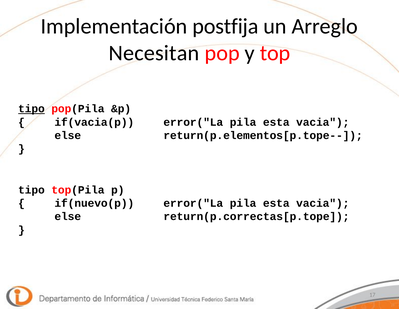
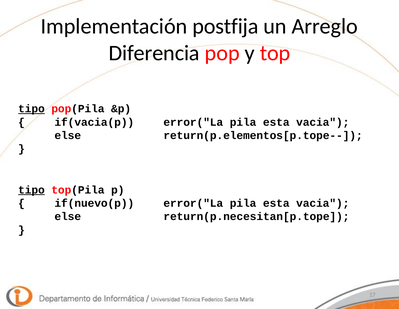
Necesitan: Necesitan -> Diferencia
tipo at (31, 190) underline: none -> present
return(p.correctas[p.tope: return(p.correctas[p.tope -> return(p.necesitan[p.tope
